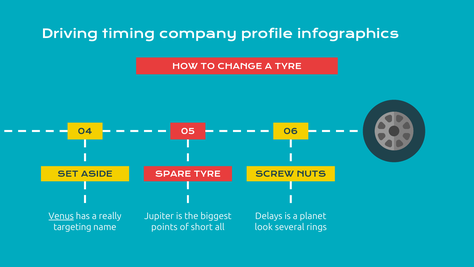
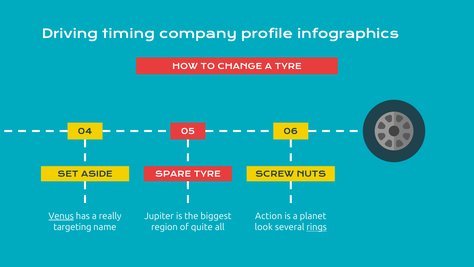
Delays: Delays -> Action
points: points -> region
short: short -> quite
rings underline: none -> present
